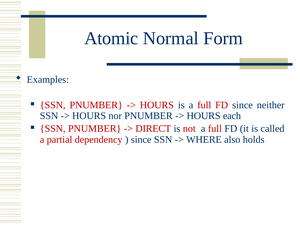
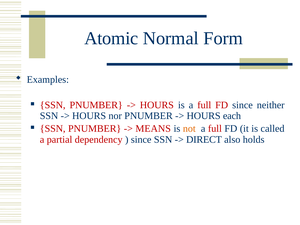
DIRECT: DIRECT -> MEANS
not colour: red -> orange
WHERE: WHERE -> DIRECT
